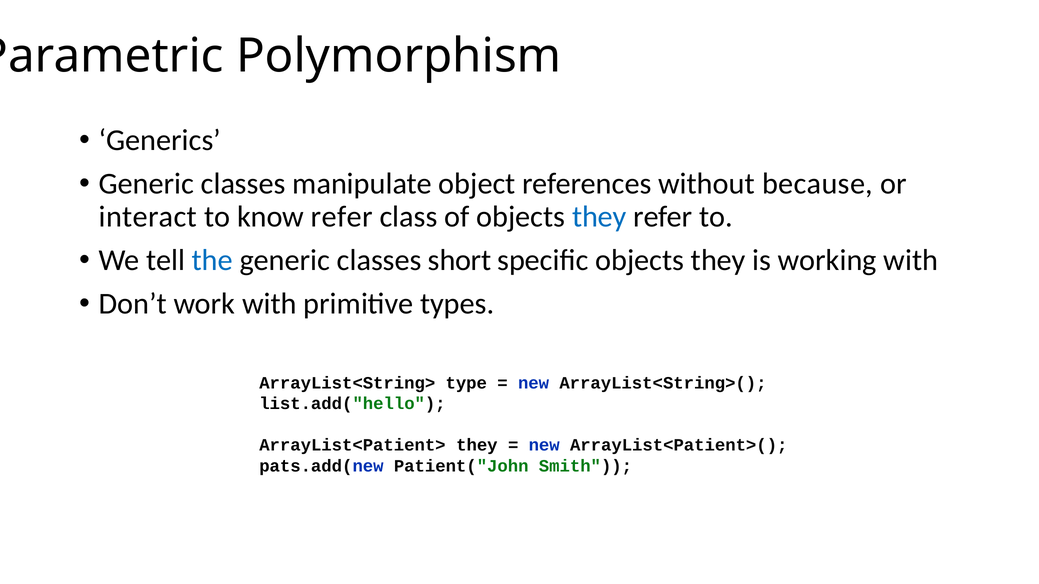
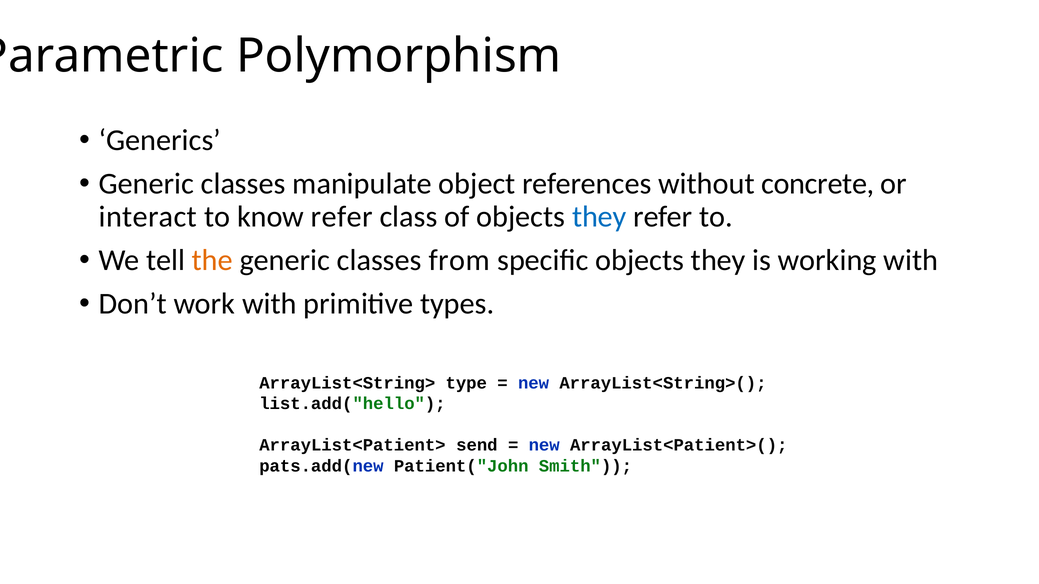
because: because -> concrete
the colour: blue -> orange
short: short -> from
ArrayList<Patient> they: they -> send
